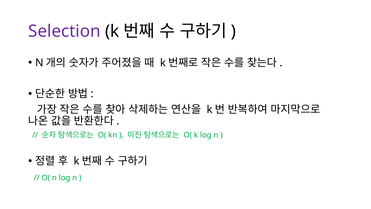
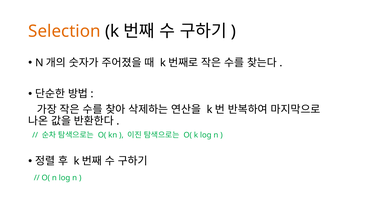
Selection colour: purple -> orange
